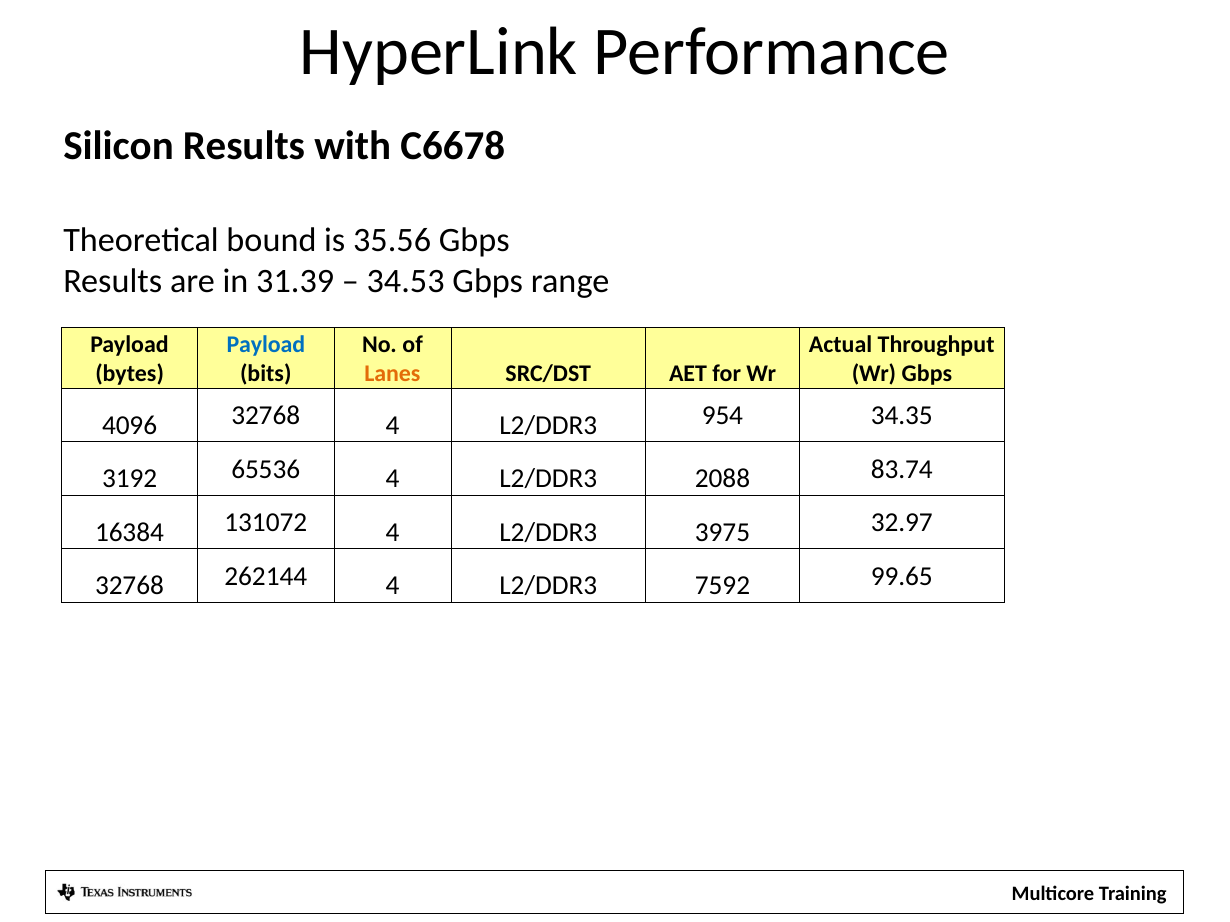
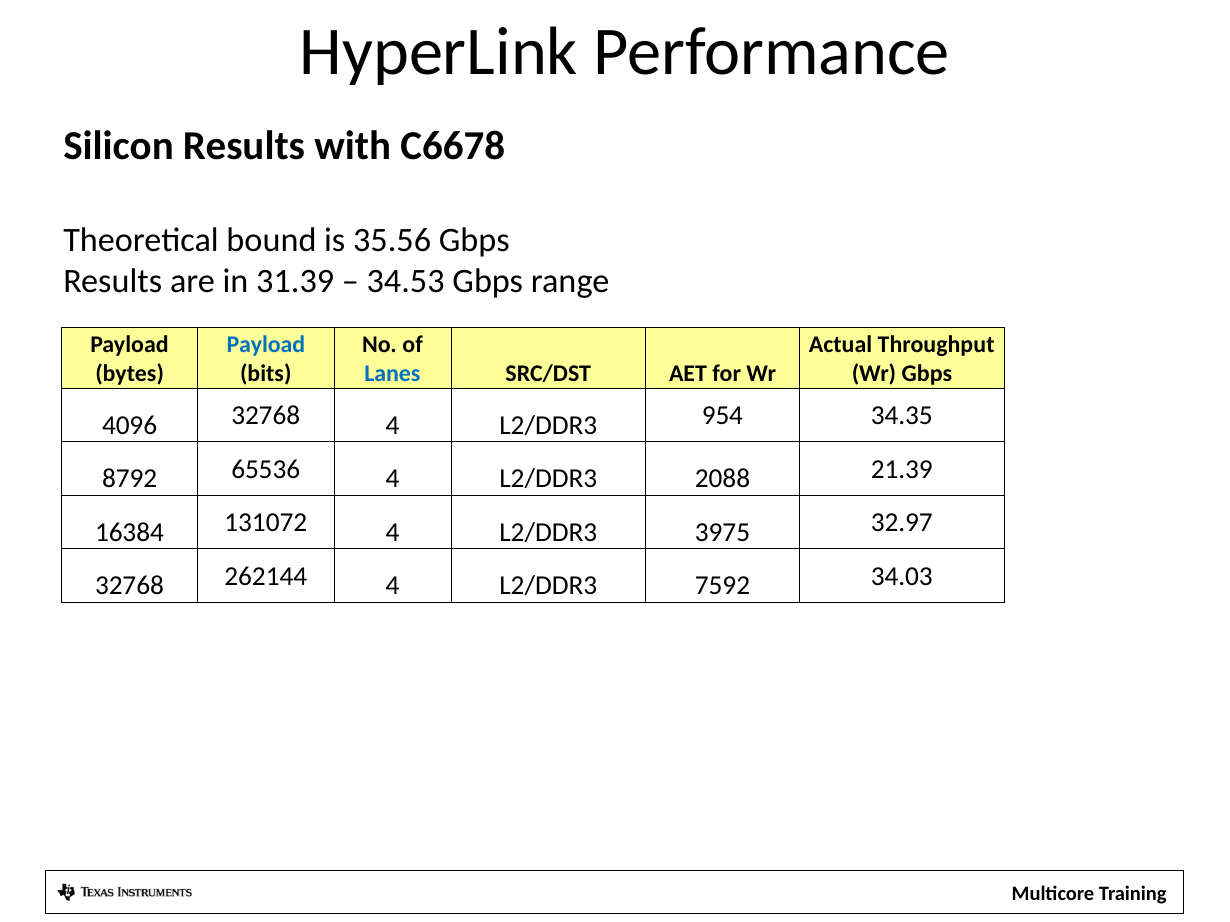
Lanes colour: orange -> blue
3192: 3192 -> 8792
83.74: 83.74 -> 21.39
99.65: 99.65 -> 34.03
